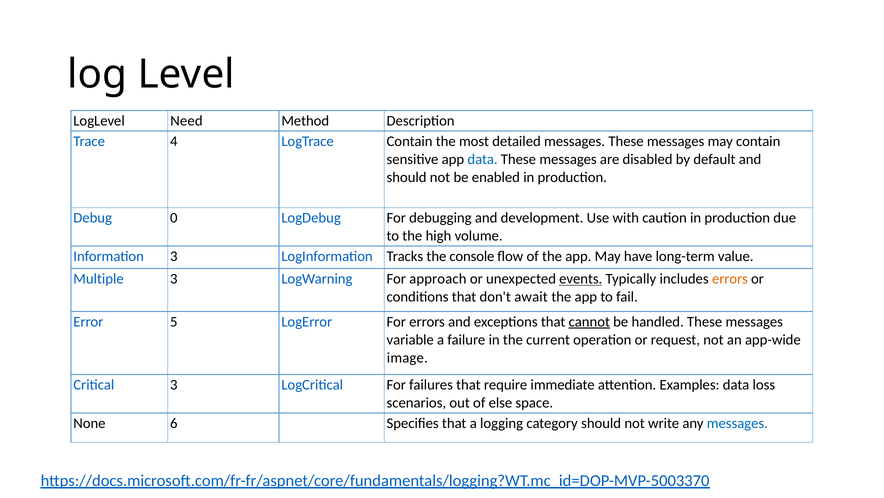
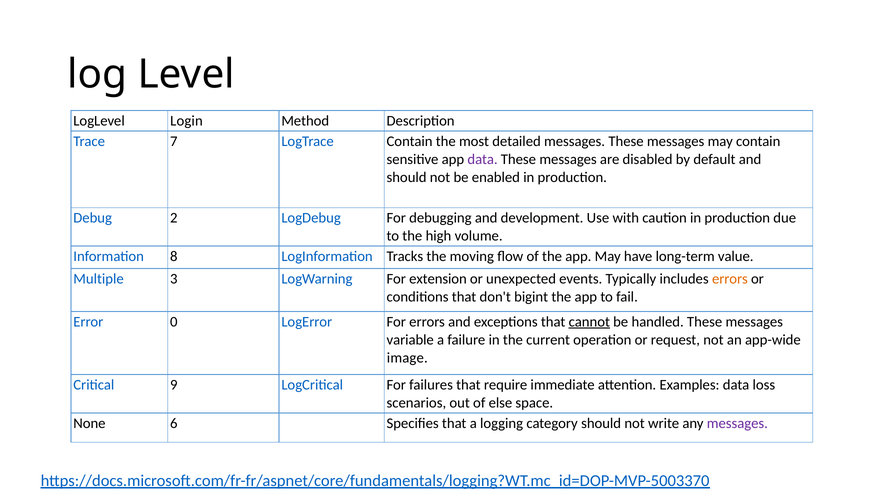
Need: Need -> Login
4: 4 -> 7
data at (483, 159) colour: blue -> purple
0: 0 -> 2
Information 3: 3 -> 8
console: console -> moving
approach: approach -> extension
events underline: present -> none
await: await -> bigint
5: 5 -> 0
Critical 3: 3 -> 9
messages at (737, 423) colour: blue -> purple
